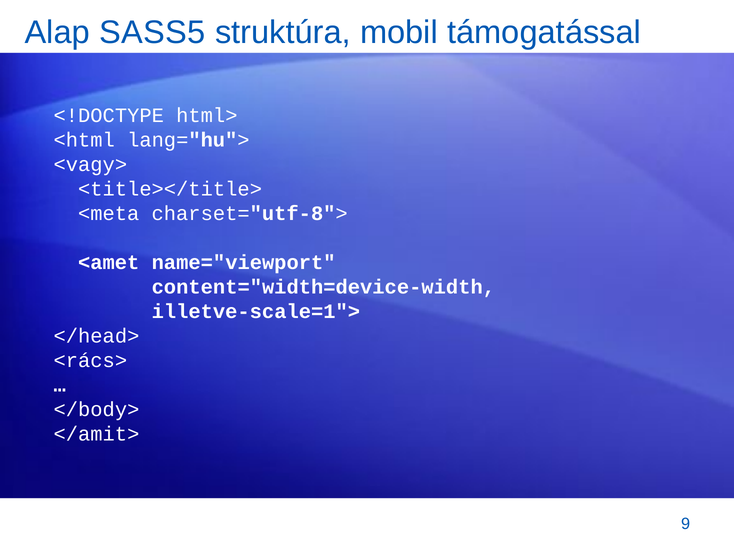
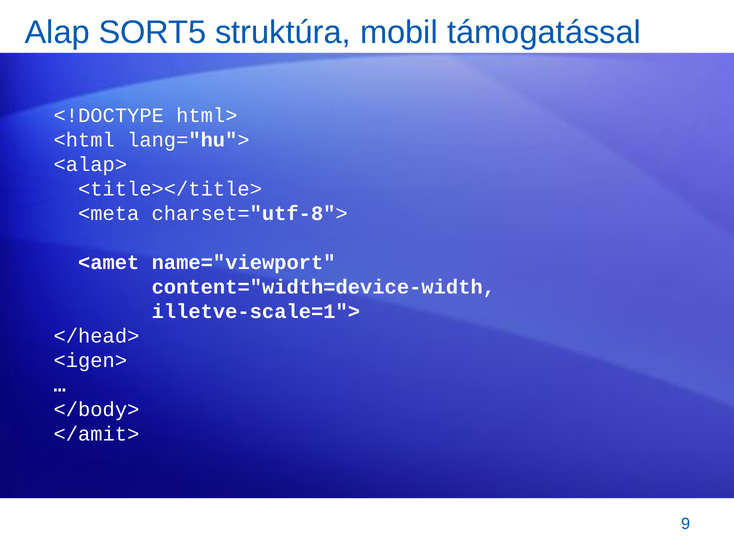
SASS5: SASS5 -> SORT5
<vagy>: <vagy> -> <alap>
<rács>: <rács> -> <igen>
